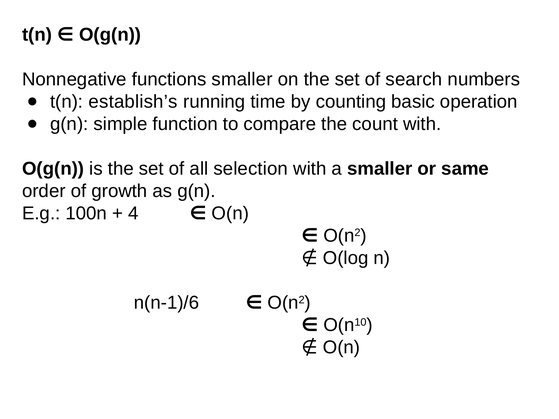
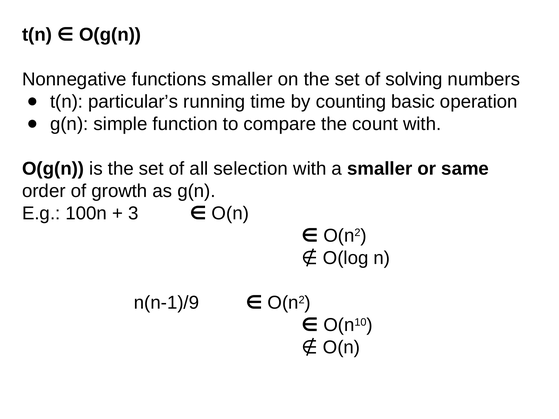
search: search -> solving
establish’s: establish’s -> particular’s
4: 4 -> 3
n(n-1)/6: n(n-1)/6 -> n(n-1)/9
